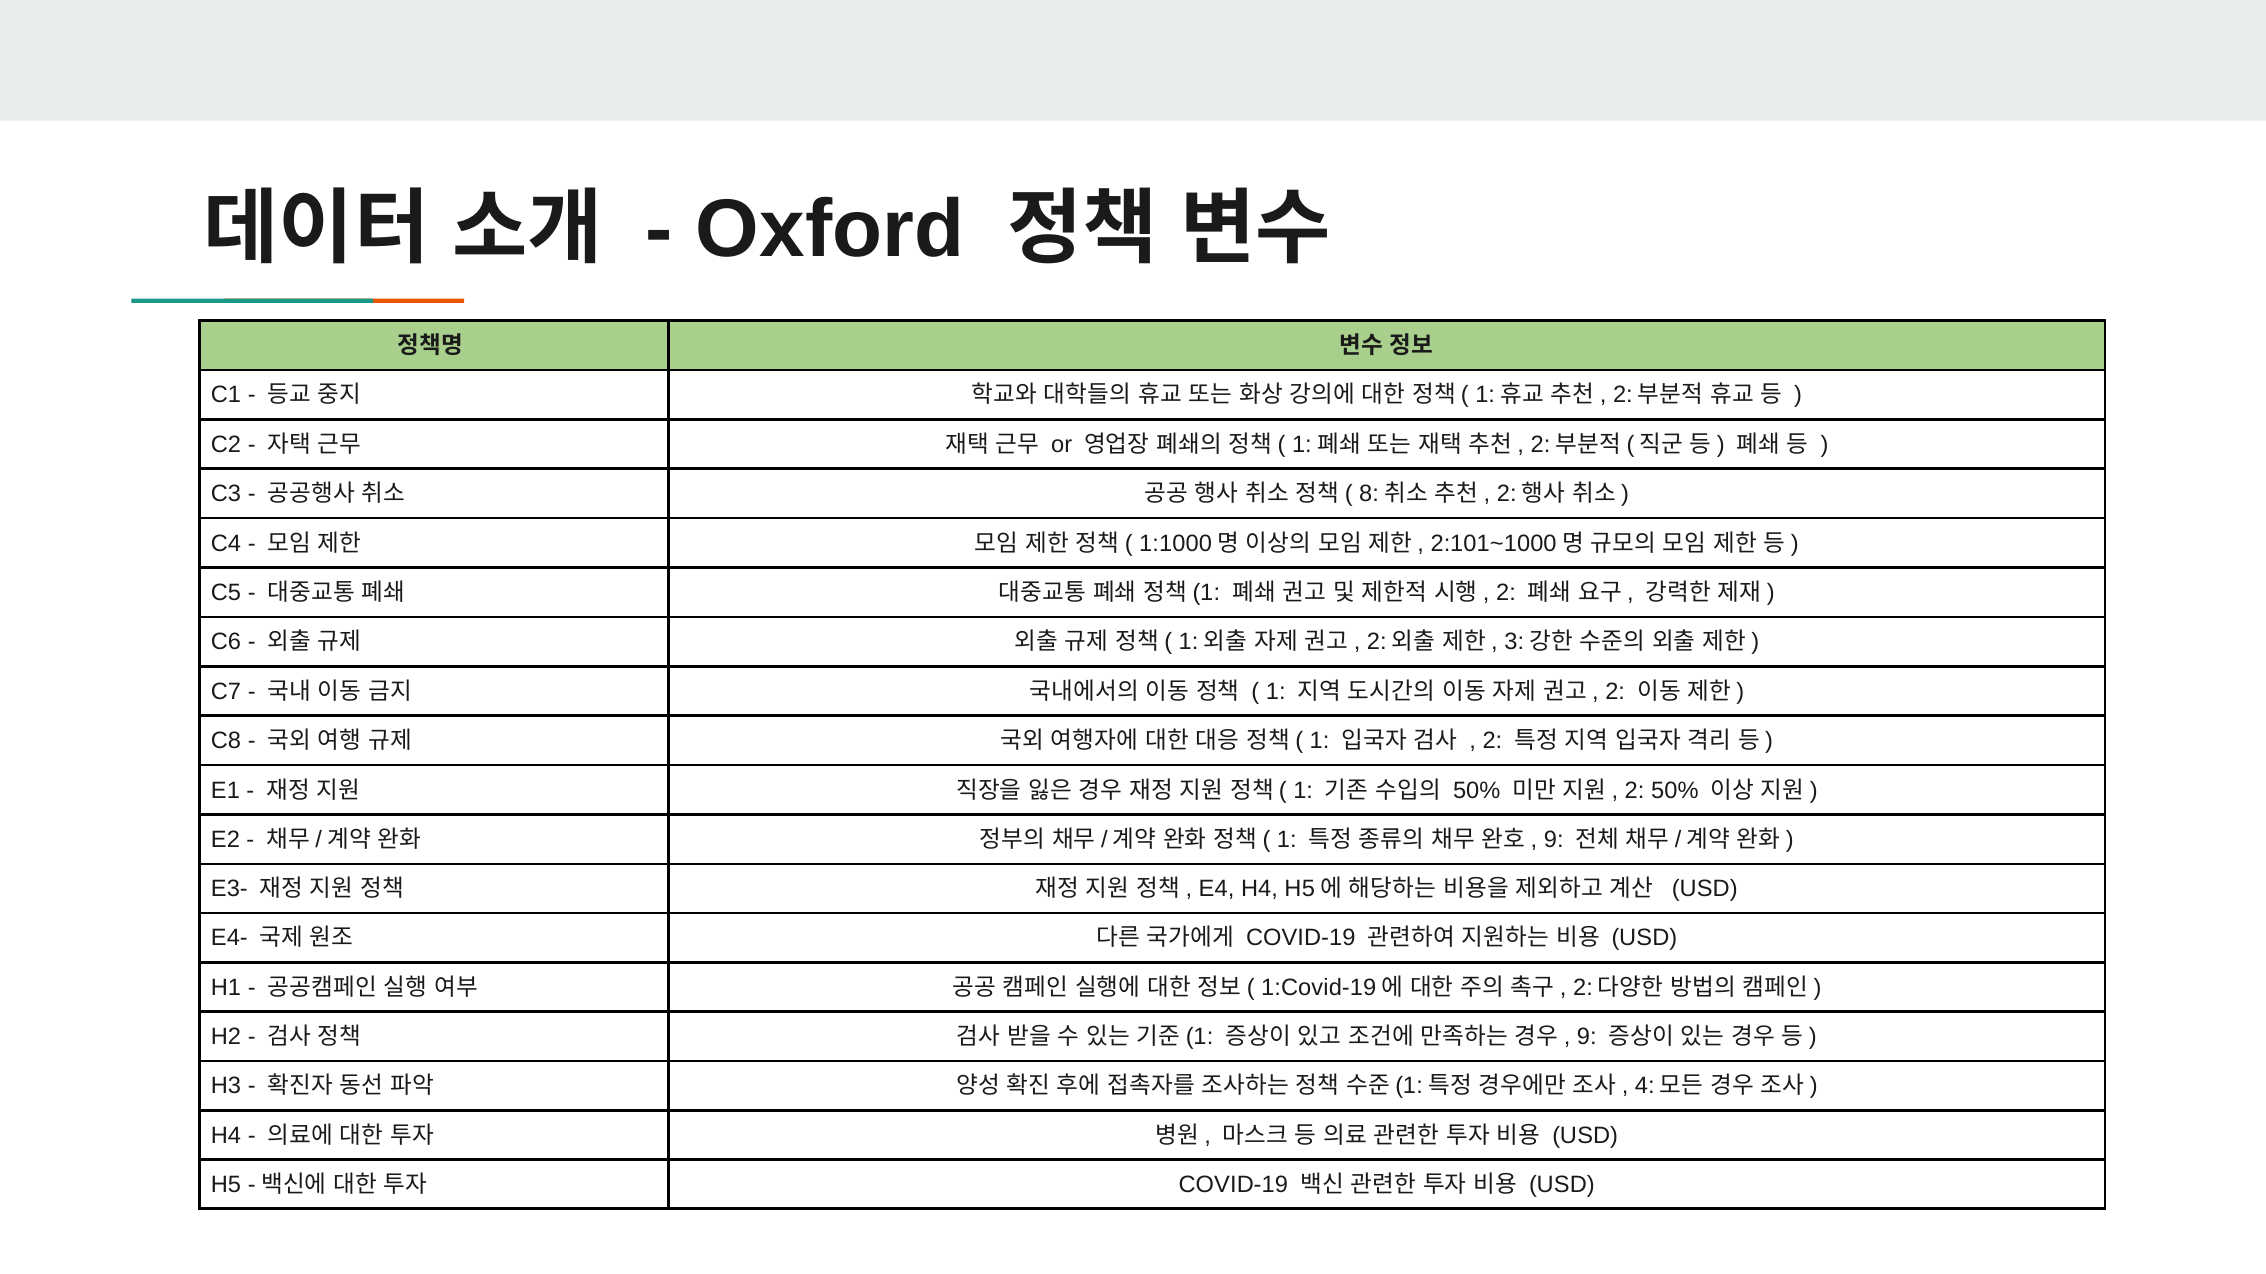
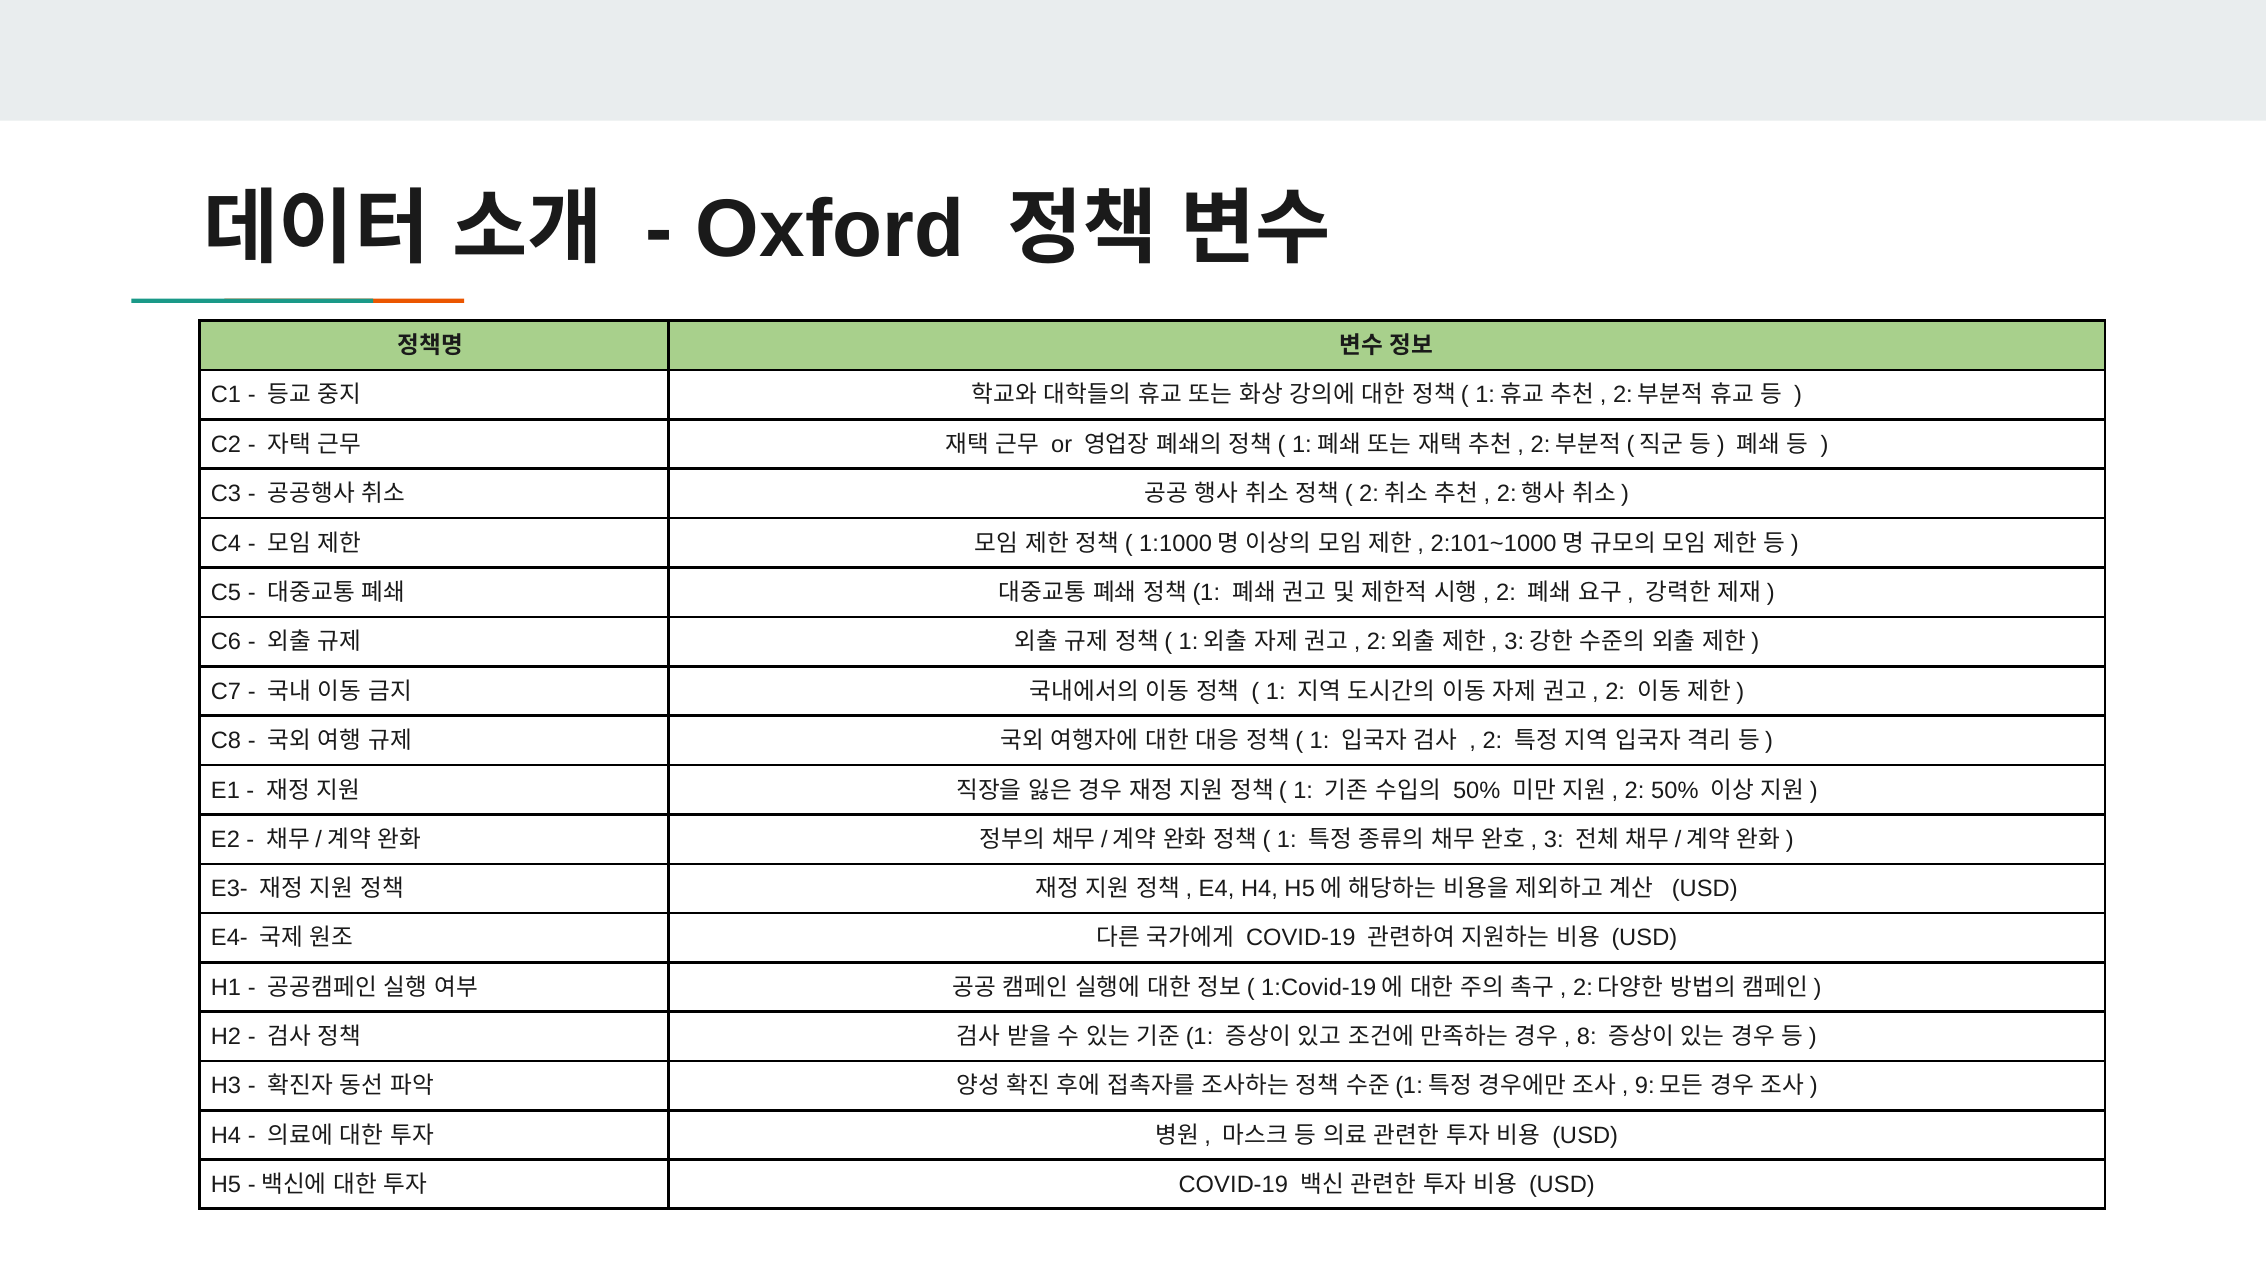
8 at (1369, 494): 8 -> 2
9 at (1554, 840): 9 -> 3
9 at (1587, 1037): 9 -> 8
4: 4 -> 9
